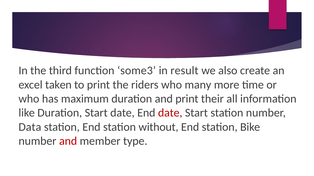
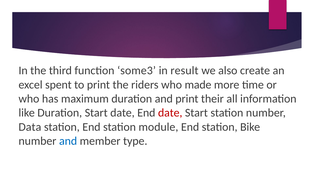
taken: taken -> spent
many: many -> made
without: without -> module
and at (68, 141) colour: red -> blue
